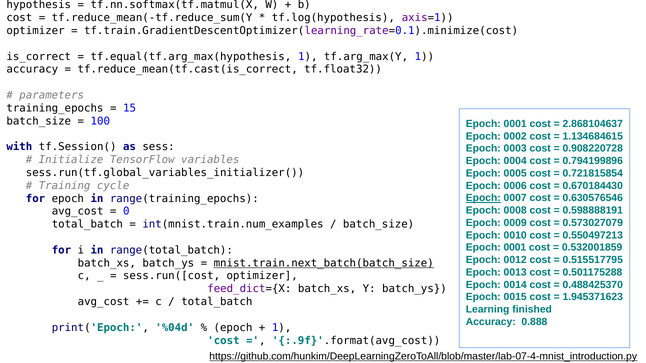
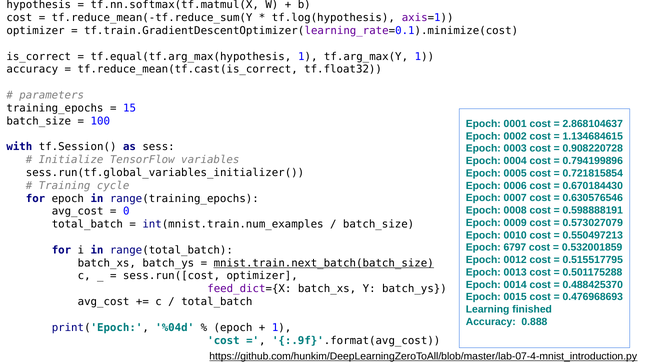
Epoch at (483, 198) underline: present -> none
0001 at (515, 248): 0001 -> 6797
1.945371623: 1.945371623 -> 0.476968693
